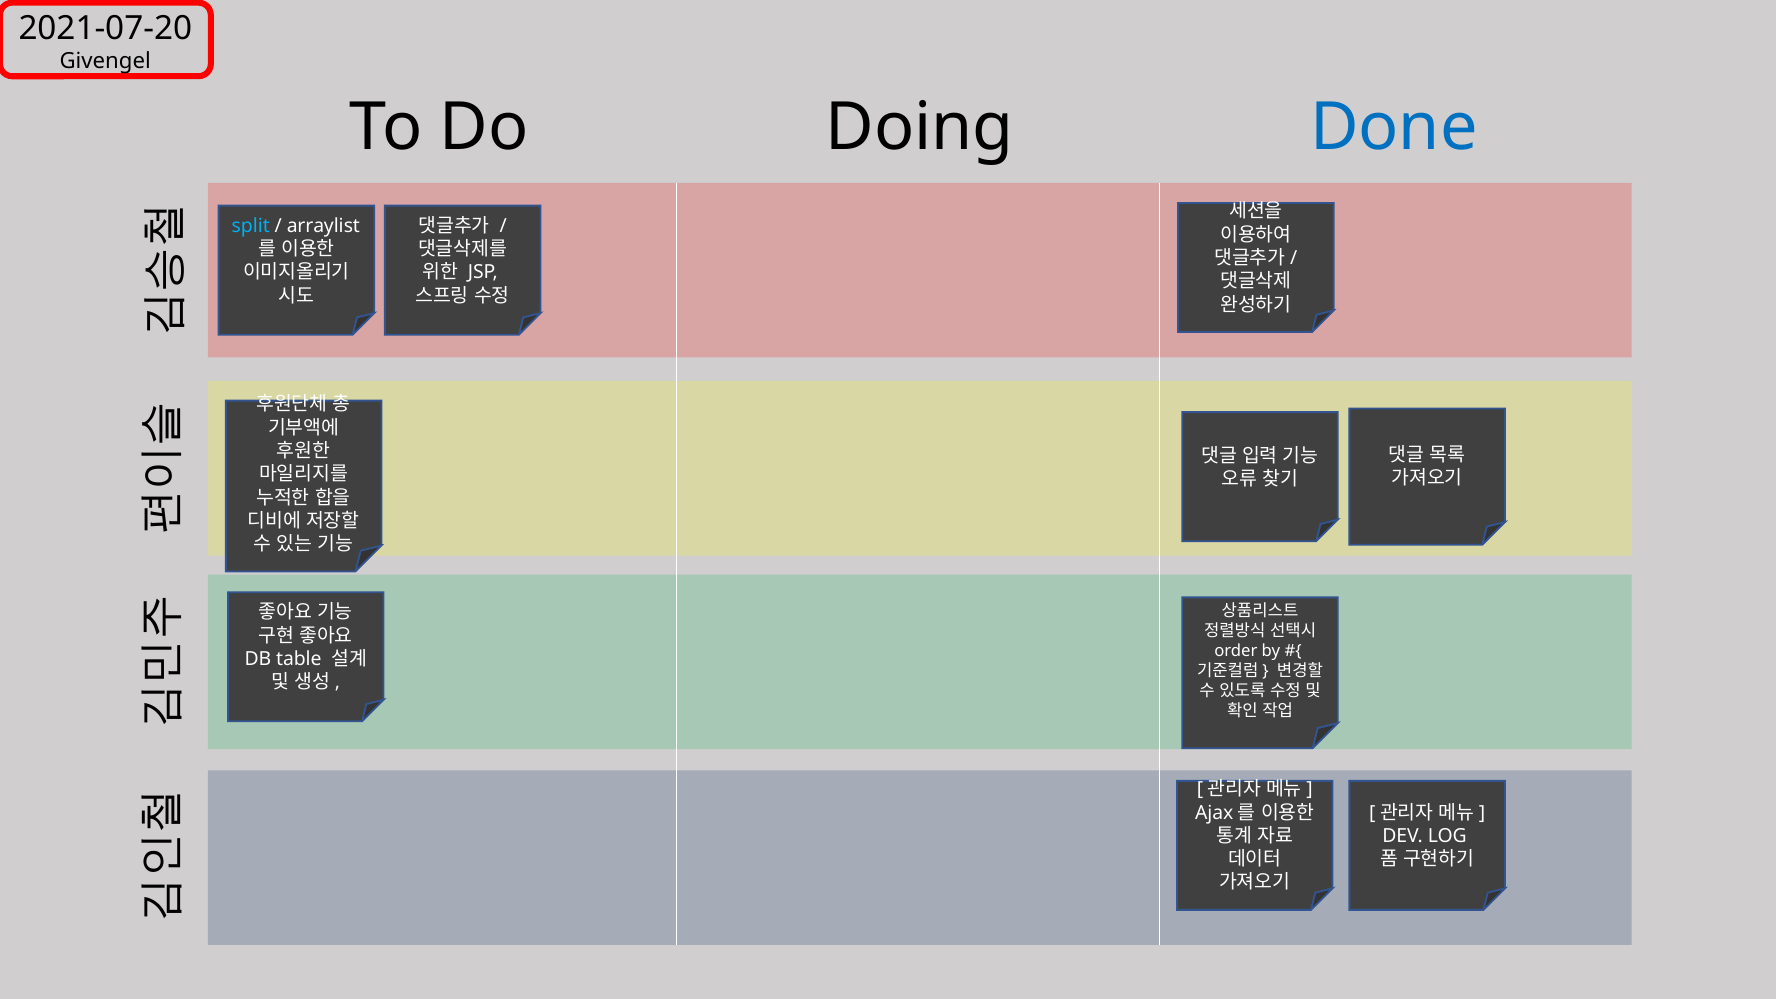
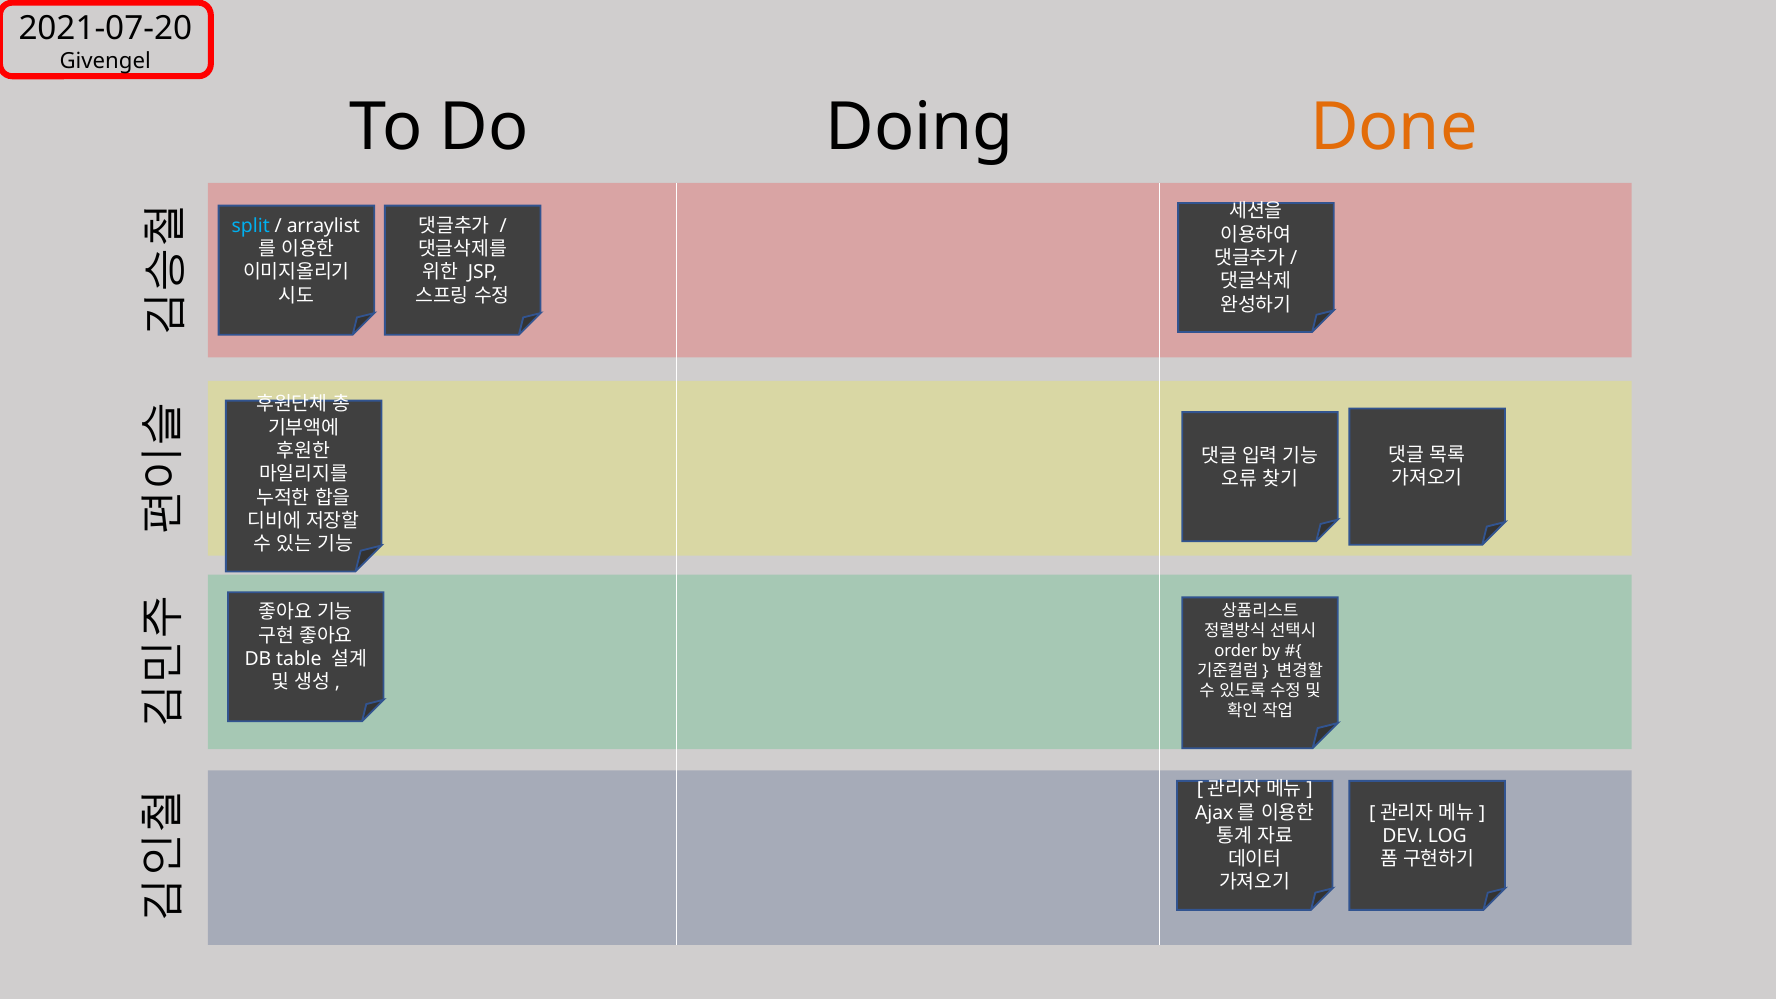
Done colour: blue -> orange
